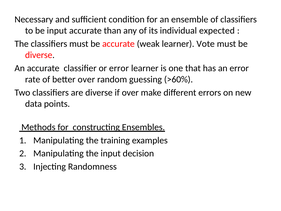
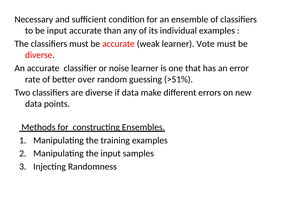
individual expected: expected -> examples
or error: error -> noise
>60%: >60% -> >51%
if over: over -> data
decision: decision -> samples
